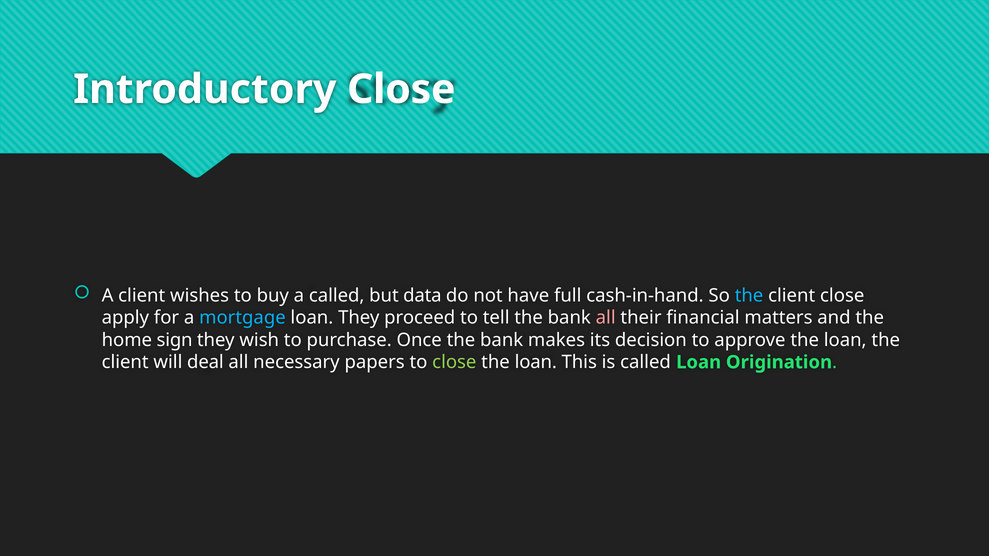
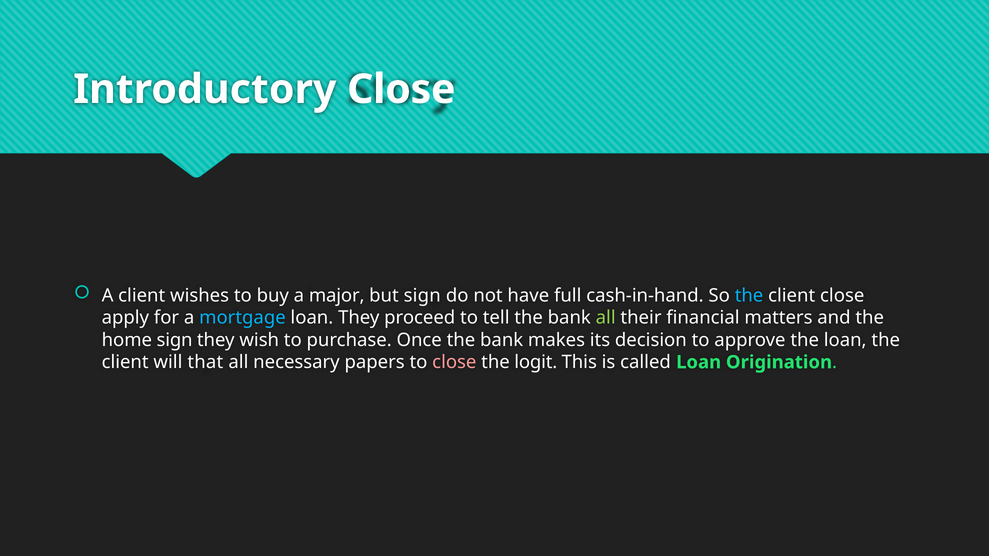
a called: called -> major
but data: data -> sign
all at (606, 318) colour: pink -> light green
deal: deal -> that
close at (454, 362) colour: light green -> pink
loan at (536, 362): loan -> logit
